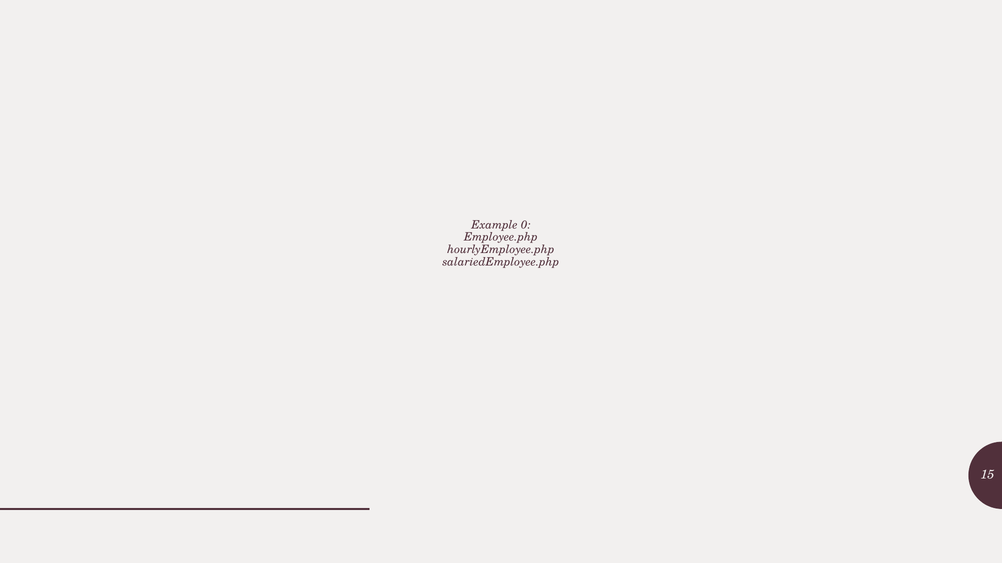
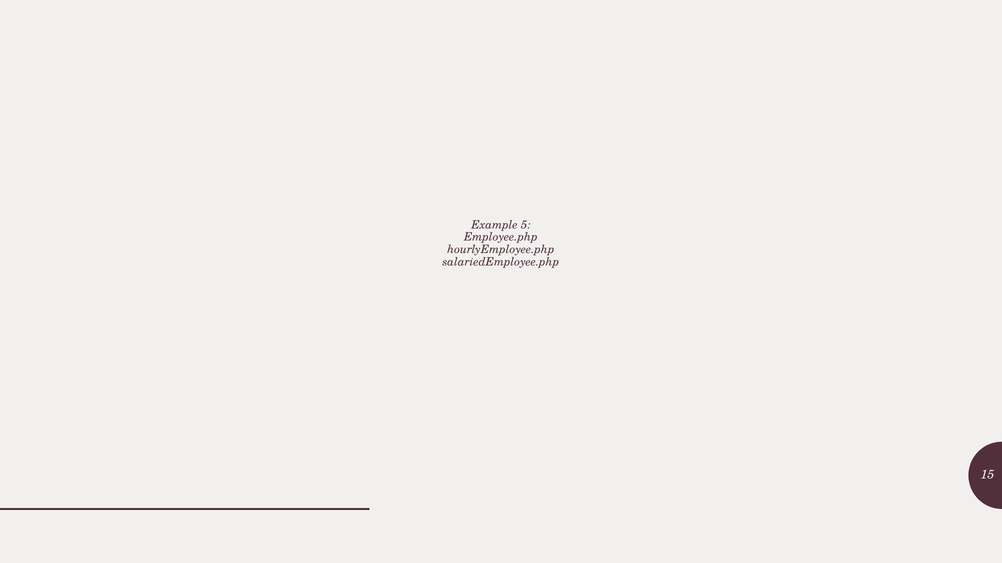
0: 0 -> 5
